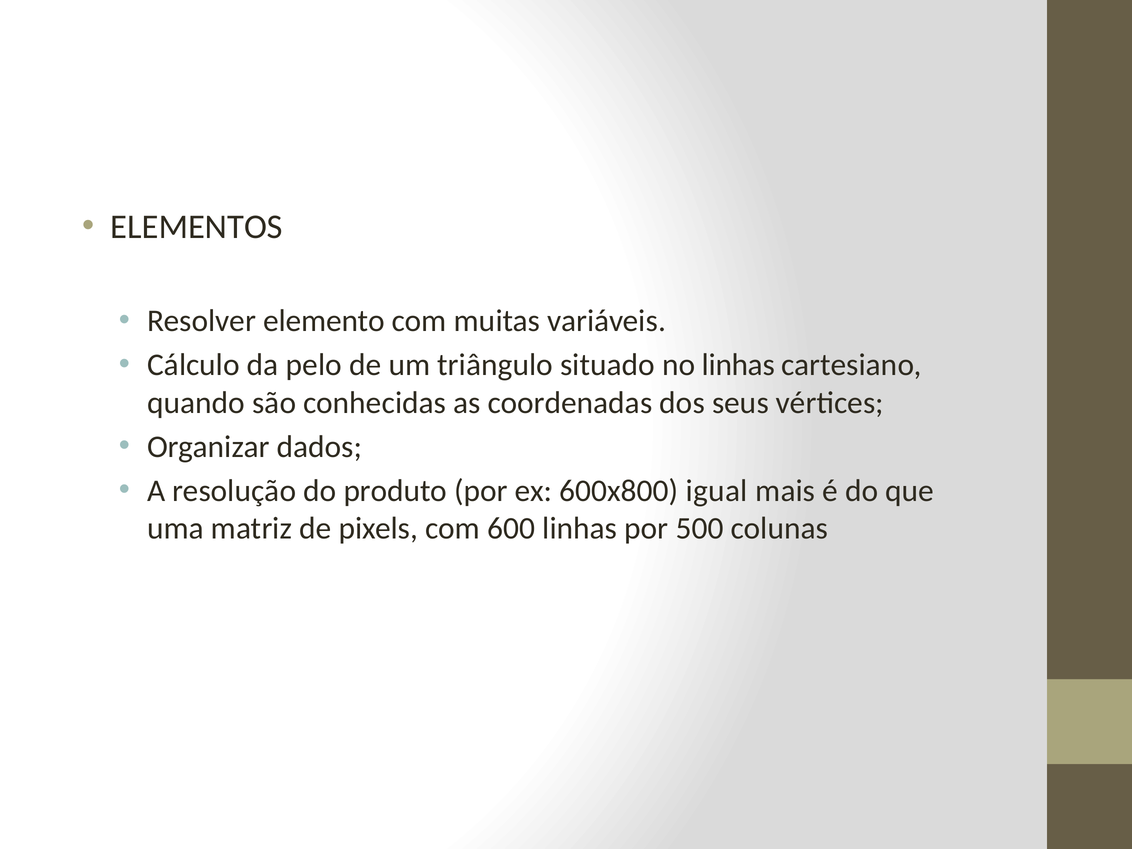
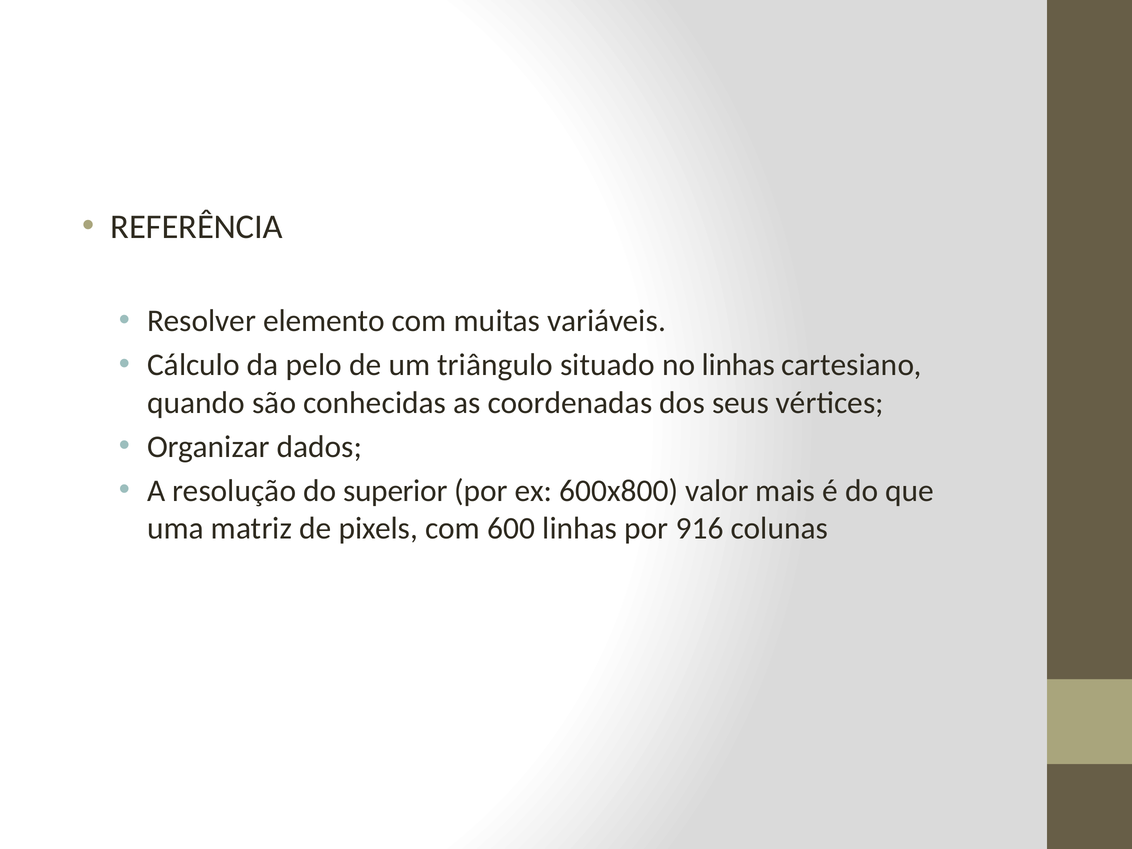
ELEMENTOS: ELEMENTOS -> REFERÊNCIA
produto: produto -> superior
igual: igual -> valor
500: 500 -> 916
